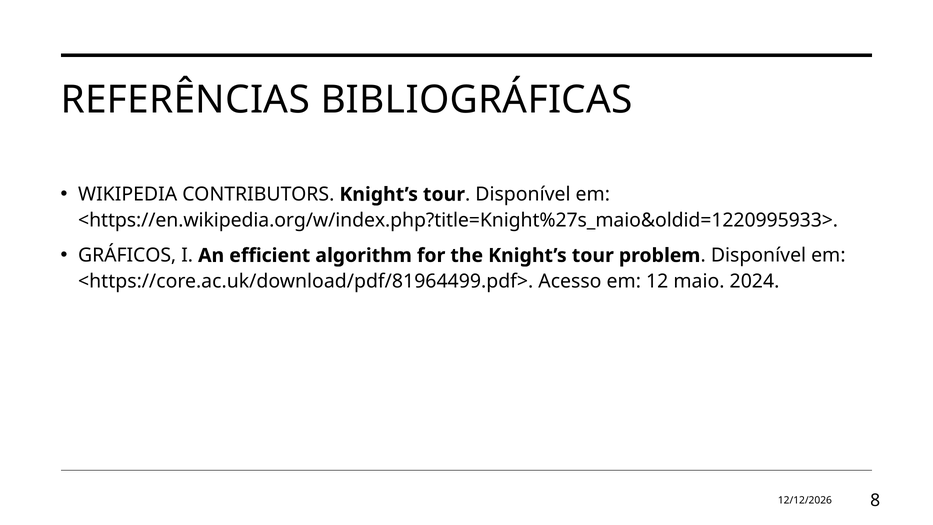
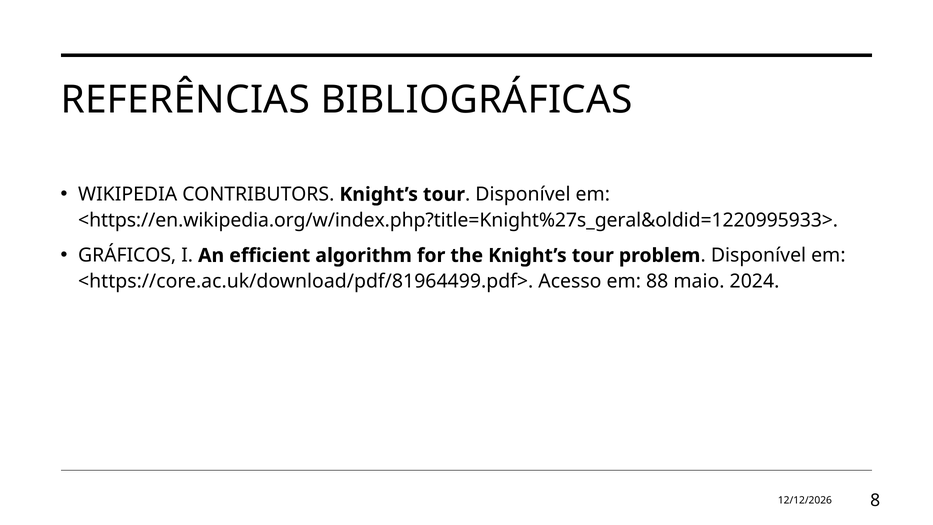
<https://en.wikipedia.org/w/index.php?title=Knight%27s_maio&oldid=1220995933>: <https://en.wikipedia.org/w/index.php?title=Knight%27s_maio&oldid=1220995933> -> <https://en.wikipedia.org/w/index.php?title=Knight%27s_geral&oldid=1220995933>
12: 12 -> 88
